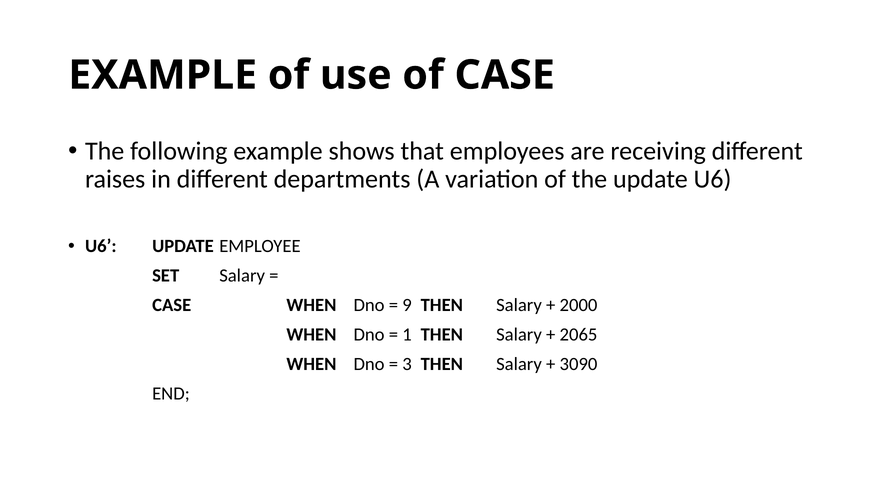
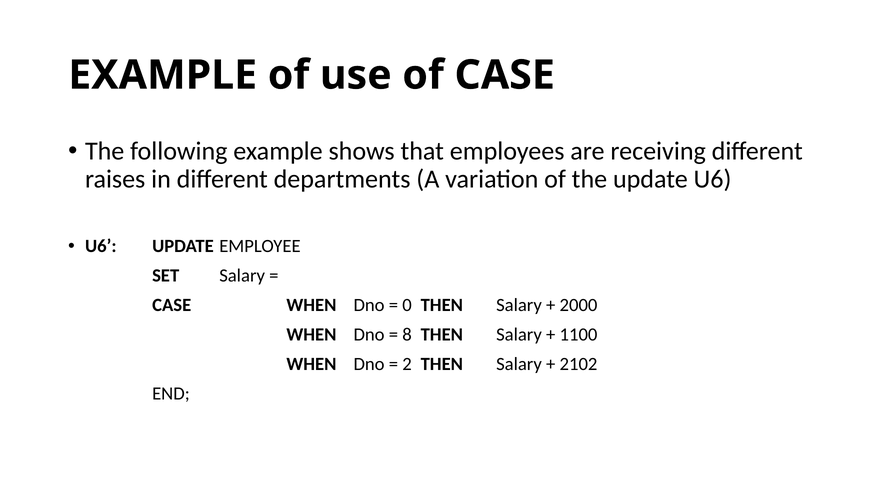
9: 9 -> 0
1: 1 -> 8
2065: 2065 -> 1100
3: 3 -> 2
3090: 3090 -> 2102
